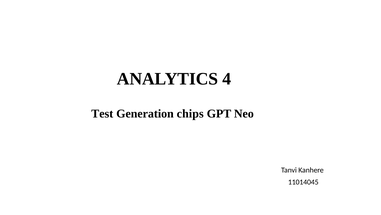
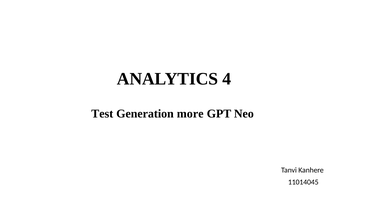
chips: chips -> more
